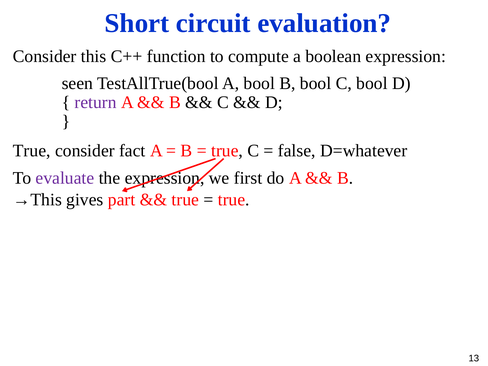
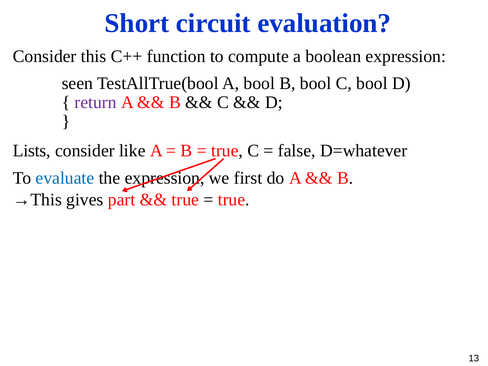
True at (32, 151): True -> Lists
fact: fact -> like
evaluate colour: purple -> blue
